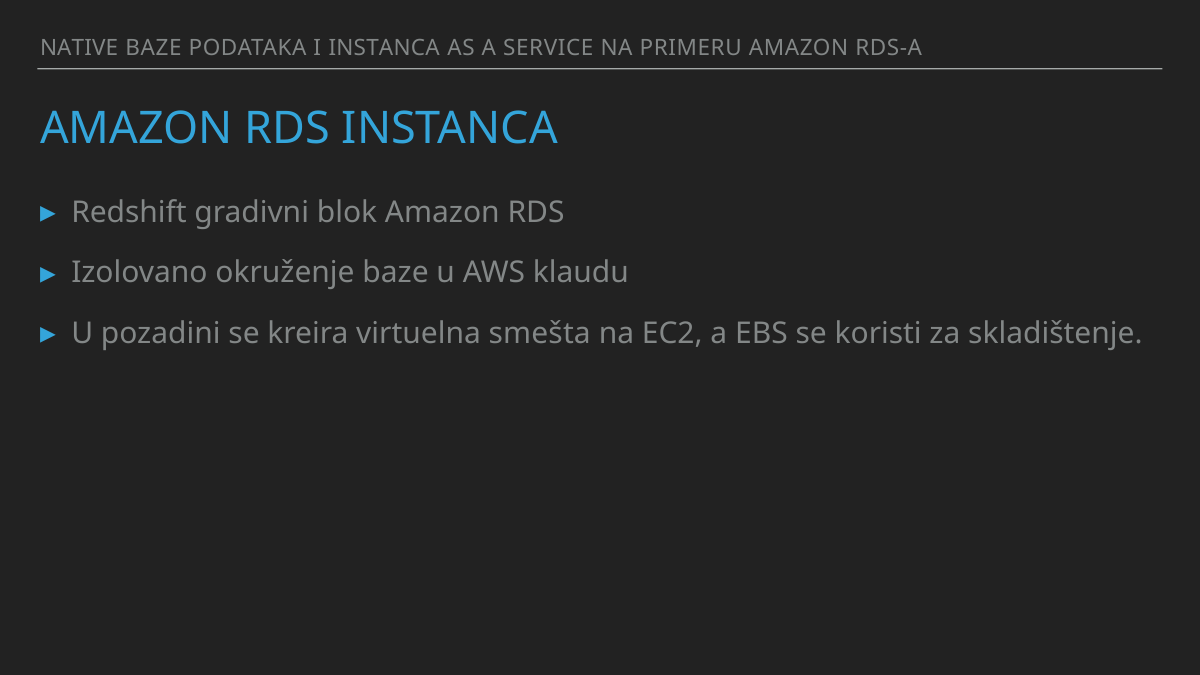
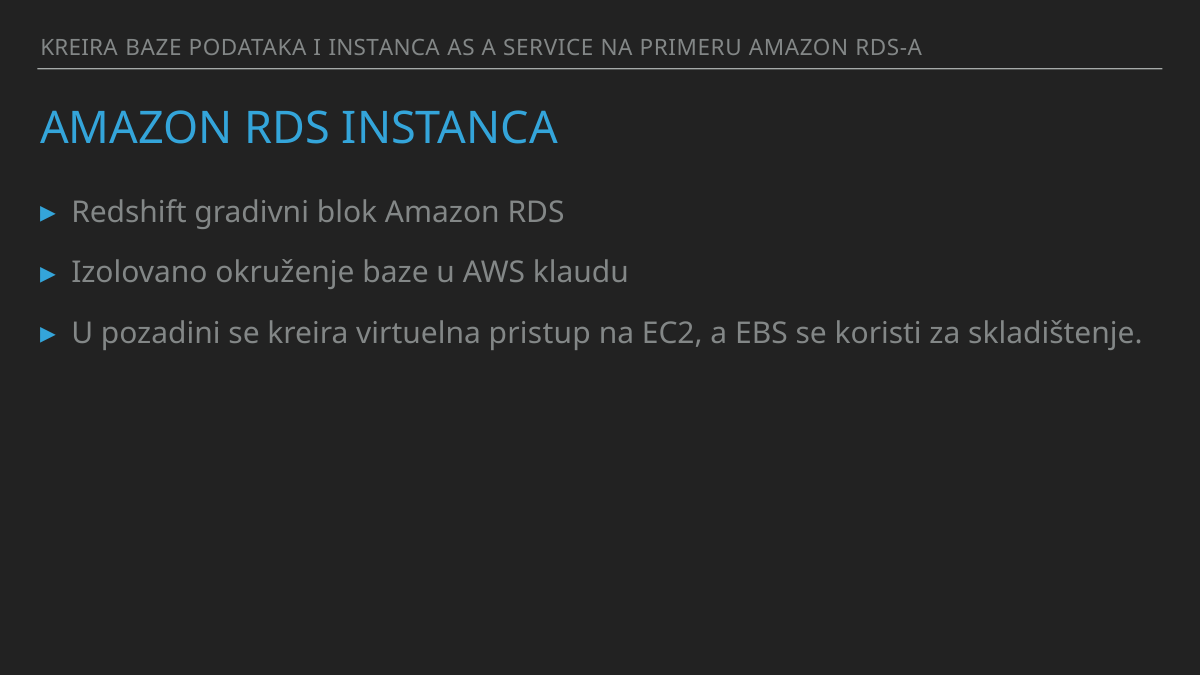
NATIVE at (79, 48): NATIVE -> KREIRA
smešta: smešta -> pristup
